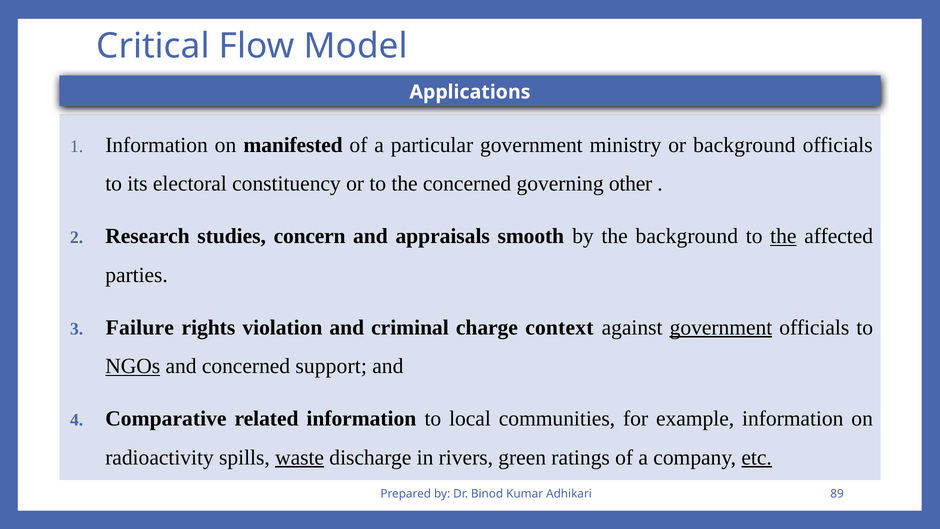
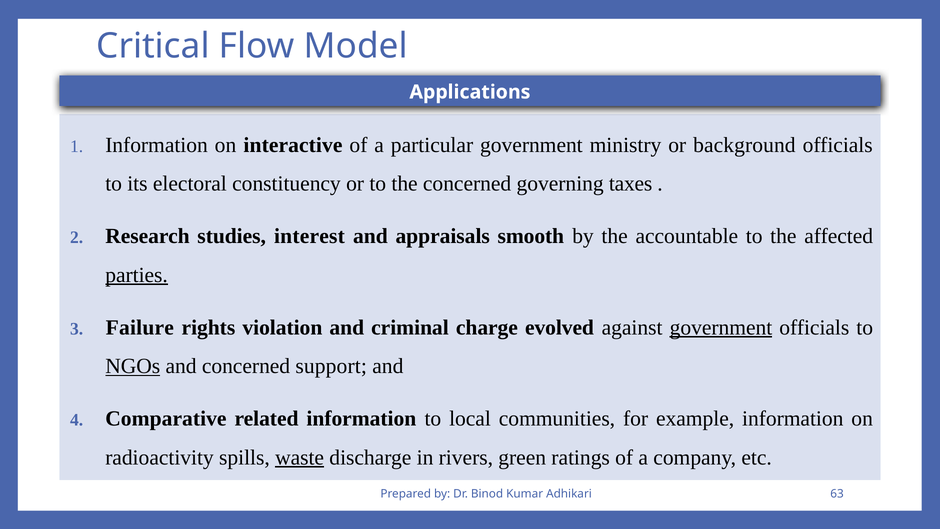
manifested: manifested -> interactive
other: other -> taxes
concern: concern -> interest
the background: background -> accountable
the at (783, 236) underline: present -> none
parties underline: none -> present
context: context -> evolved
etc underline: present -> none
89: 89 -> 63
